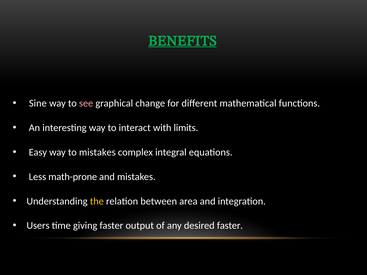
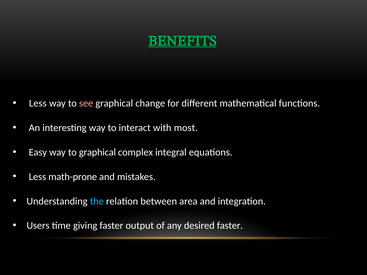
Sine at (38, 103): Sine -> Less
limits: limits -> most
to mistakes: mistakes -> graphical
the colour: yellow -> light blue
